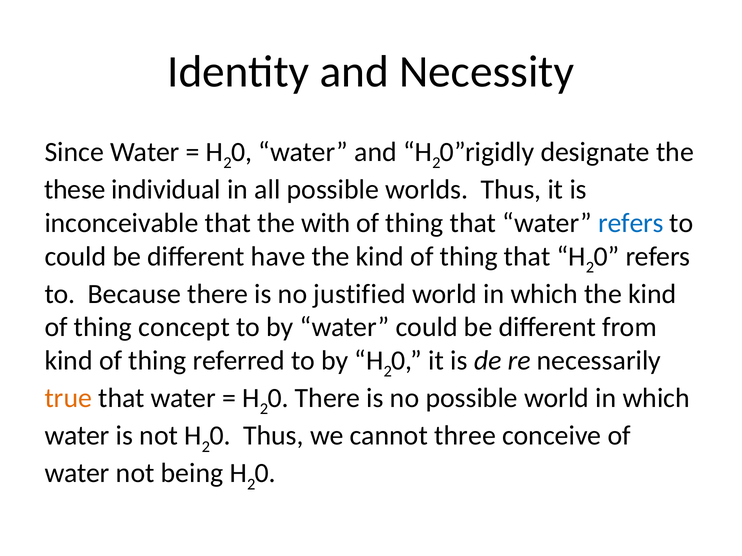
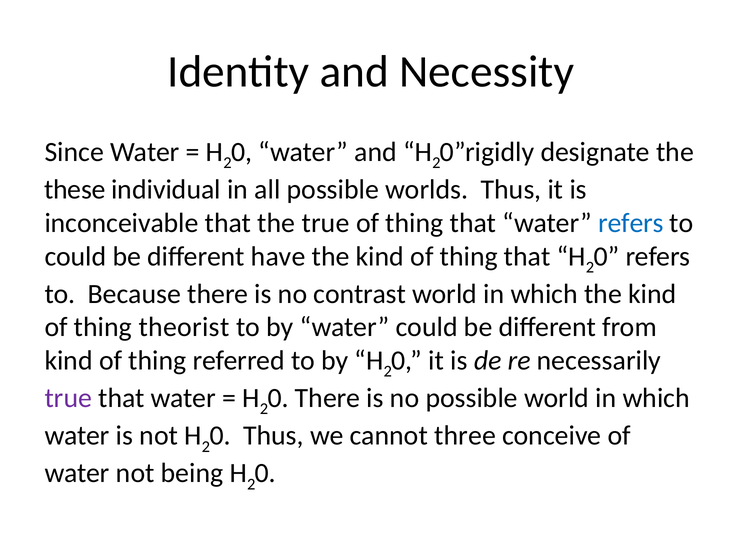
the with: with -> true
justified: justified -> contrast
concept: concept -> theorist
true at (68, 399) colour: orange -> purple
